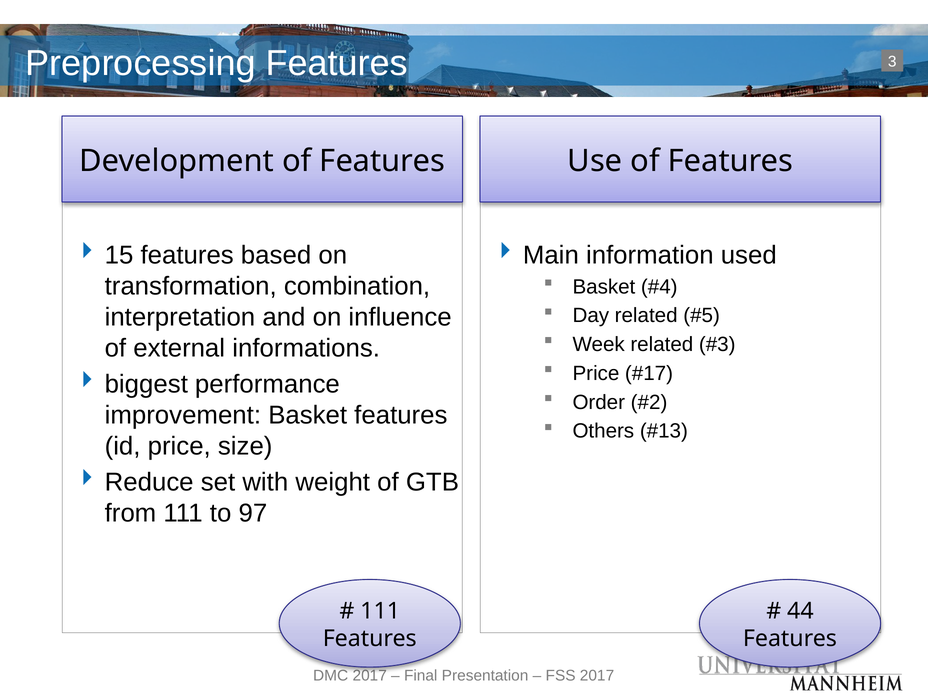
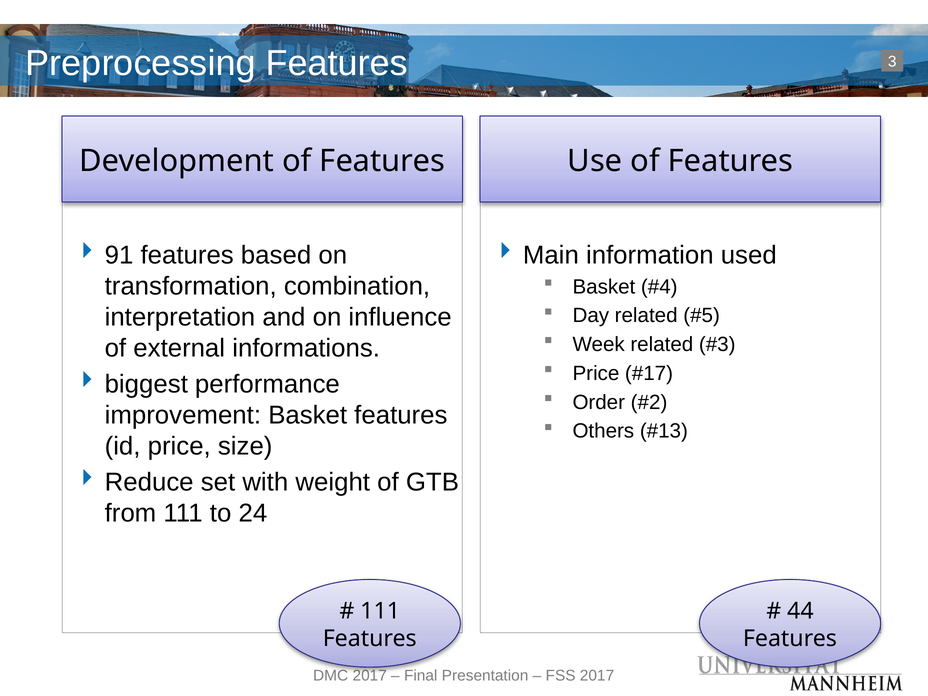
15: 15 -> 91
97: 97 -> 24
